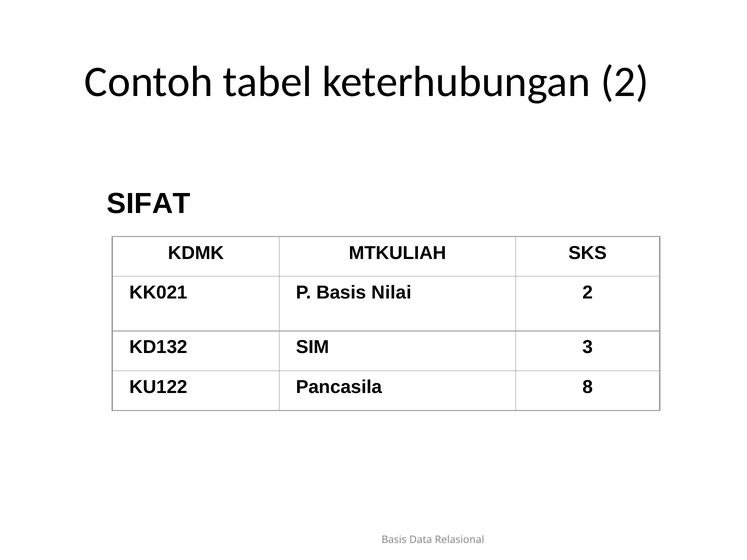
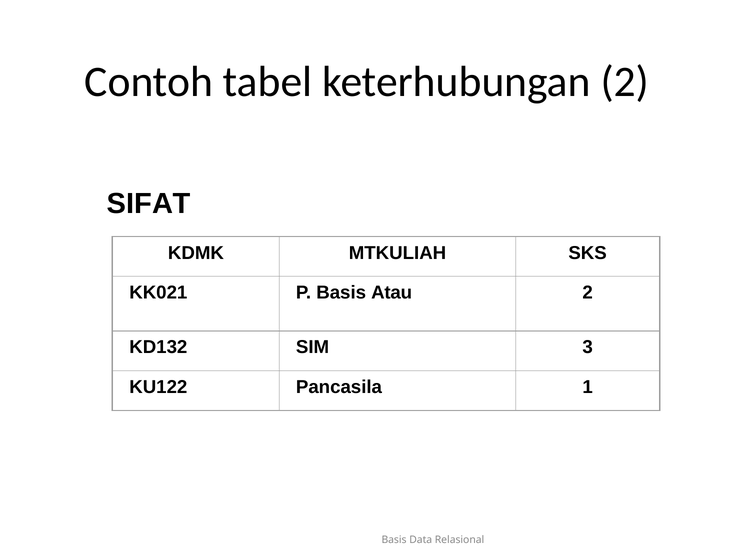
Nilai: Nilai -> Atau
8: 8 -> 1
